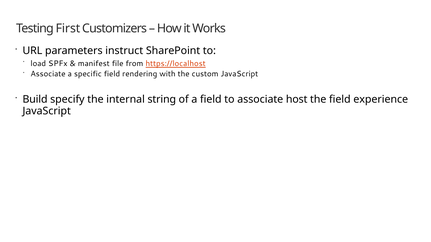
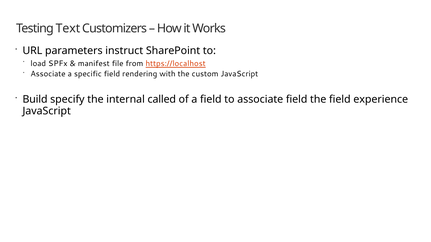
First: First -> Text
string: string -> called
associate host: host -> field
